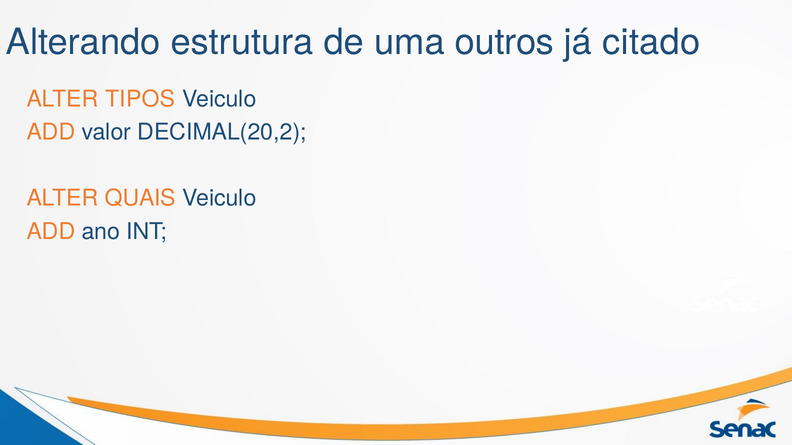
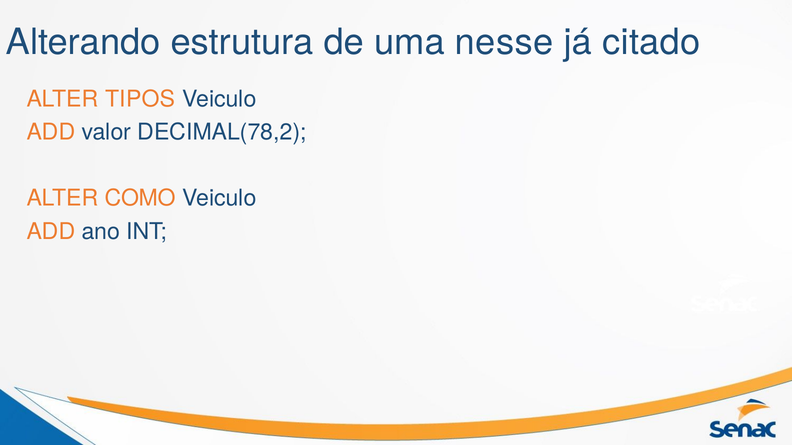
outros: outros -> nesse
DECIMAL(20,2: DECIMAL(20,2 -> DECIMAL(78,2
QUAIS: QUAIS -> COMO
